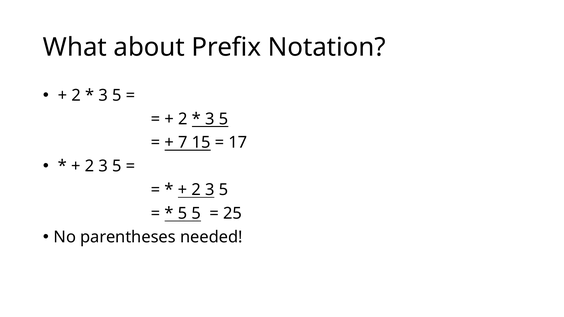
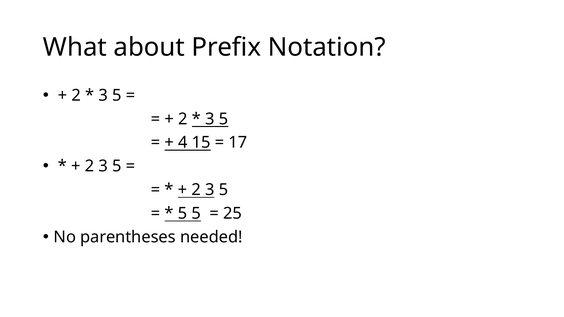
7: 7 -> 4
